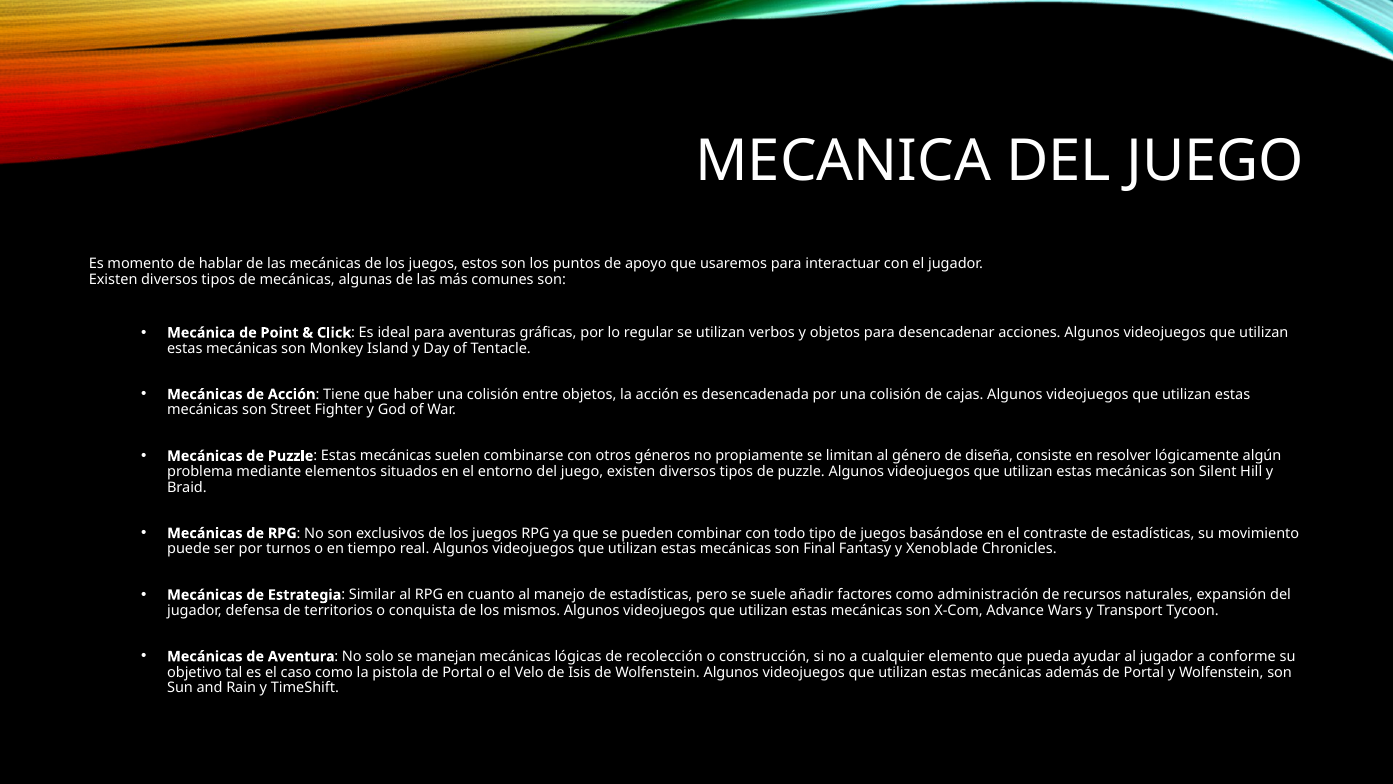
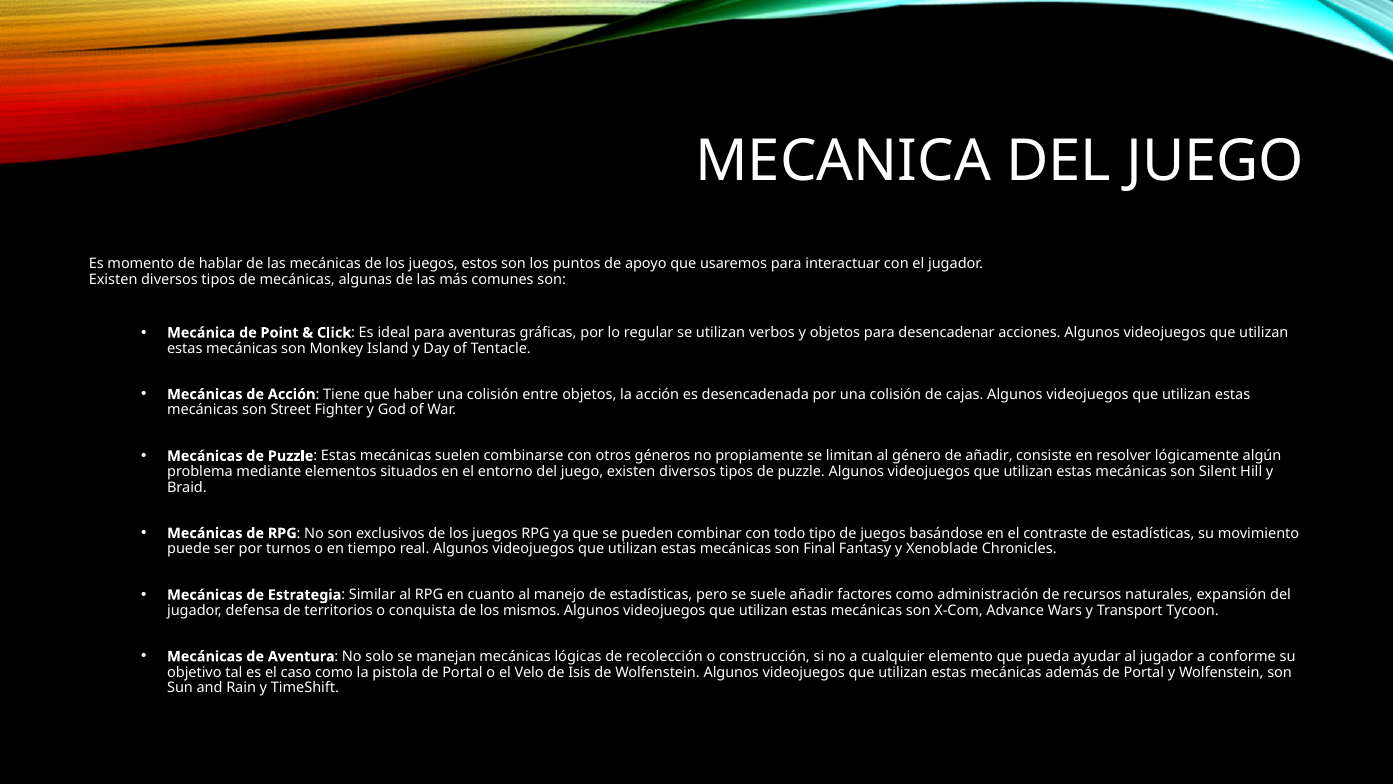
de diseña: diseña -> añadir
